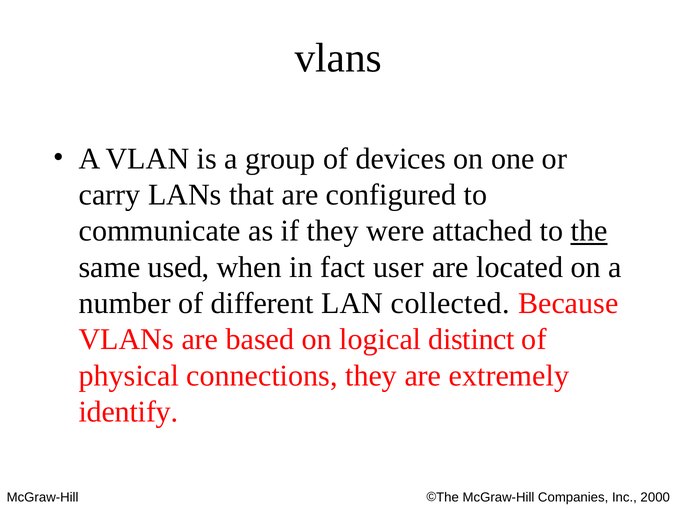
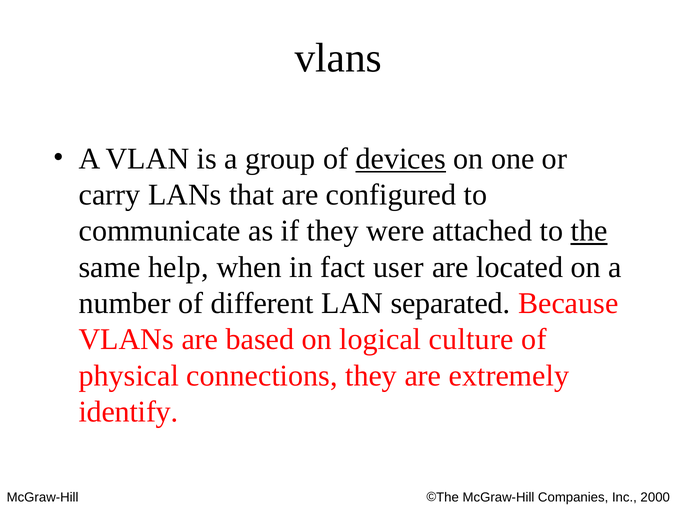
devices underline: none -> present
used: used -> help
collected: collected -> separated
distinct: distinct -> culture
